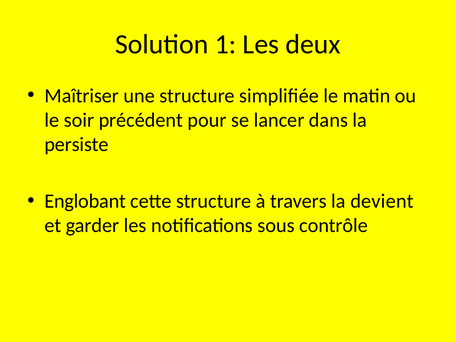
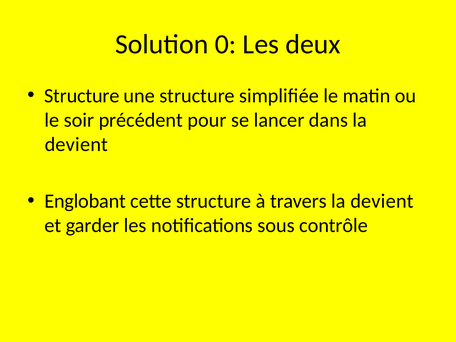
1: 1 -> 0
Maîtriser at (82, 96): Maîtriser -> Structure
persiste at (77, 144): persiste -> devient
